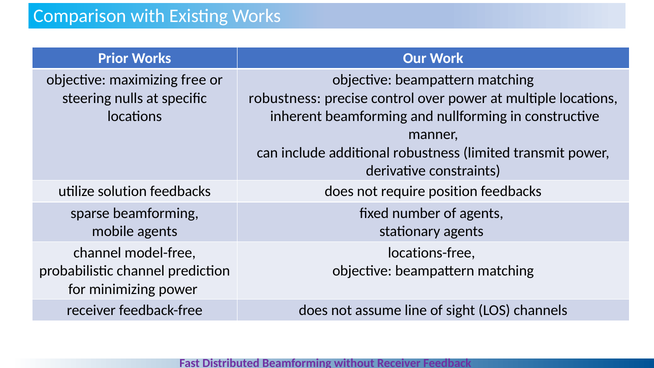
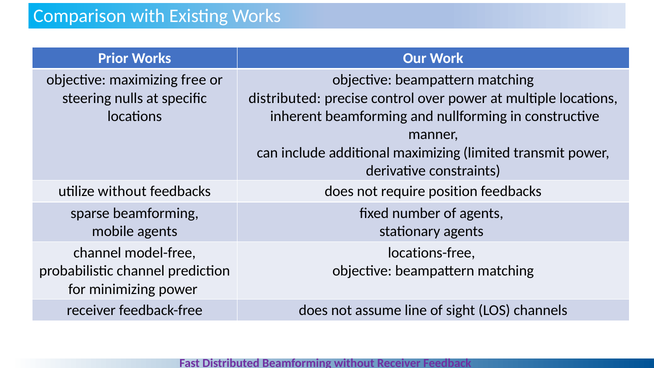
robustness at (285, 98): robustness -> distributed
additional robustness: robustness -> maximizing
utilize solution: solution -> without
